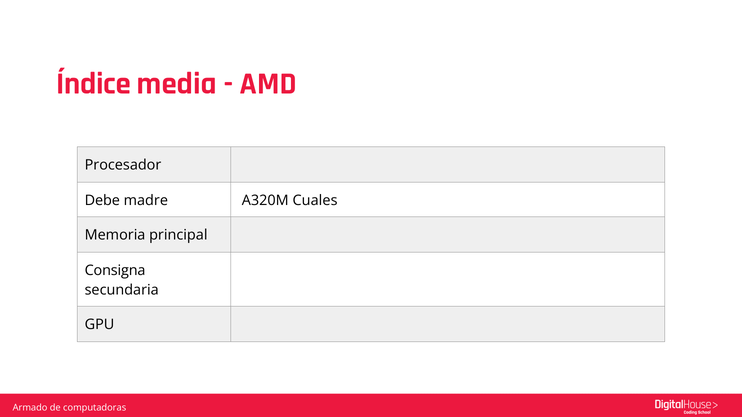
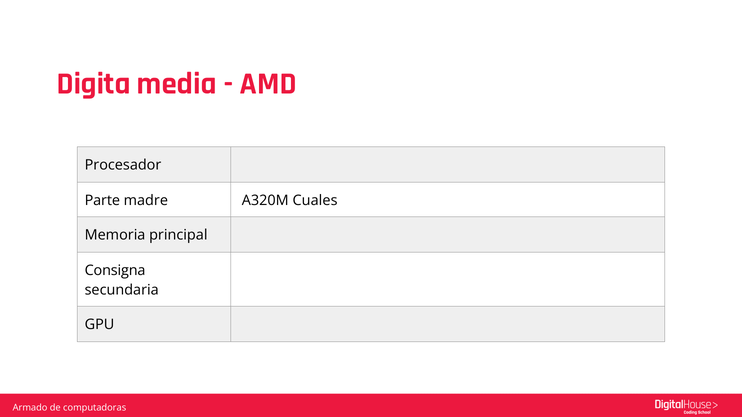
Índice: Índice -> Digita
Debe: Debe -> Parte
